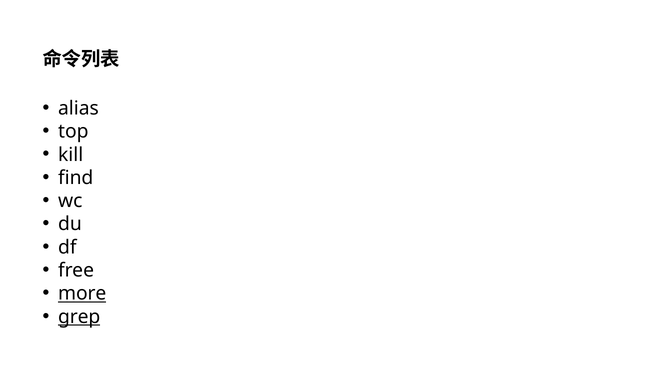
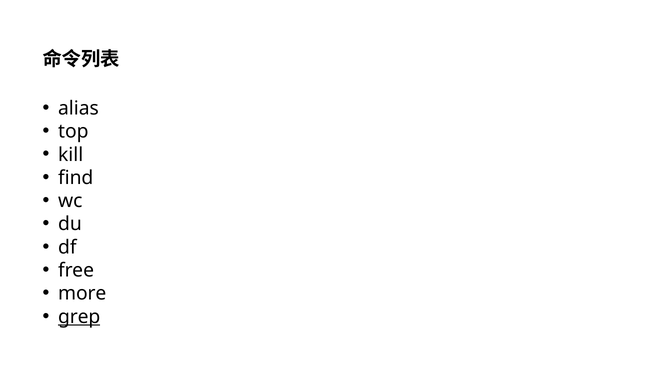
more underline: present -> none
